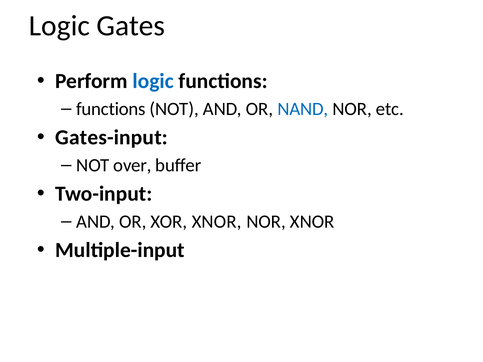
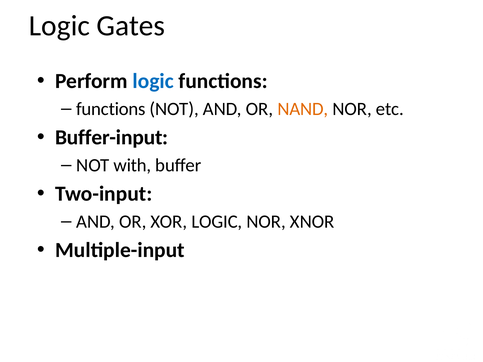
NAND colour: blue -> orange
Gates-input: Gates-input -> Buffer-input
over: over -> with
XOR XNOR: XNOR -> LOGIC
